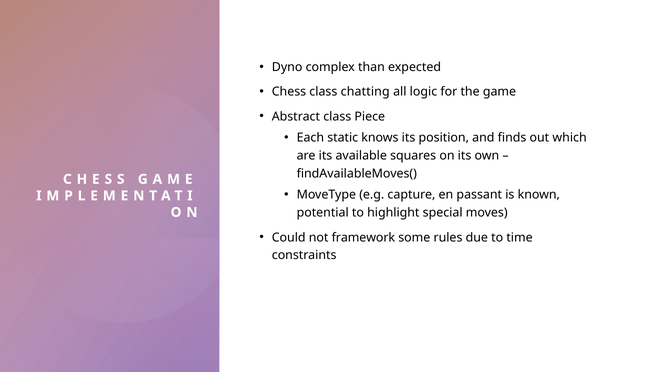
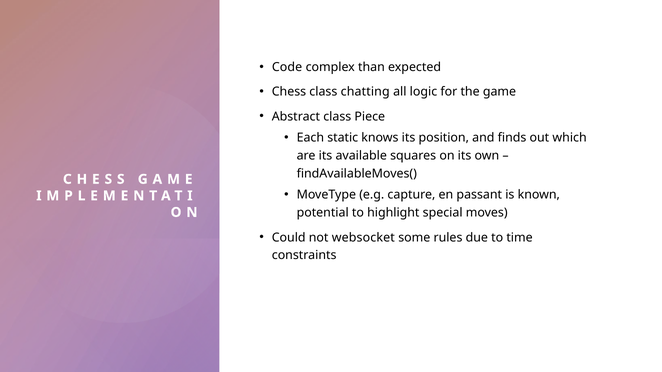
Dyno: Dyno -> Code
framework: framework -> websocket
